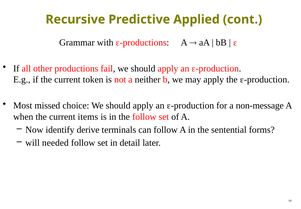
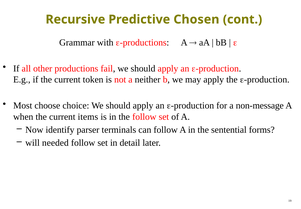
Applied: Applied -> Chosen
missed: missed -> choose
derive: derive -> parser
